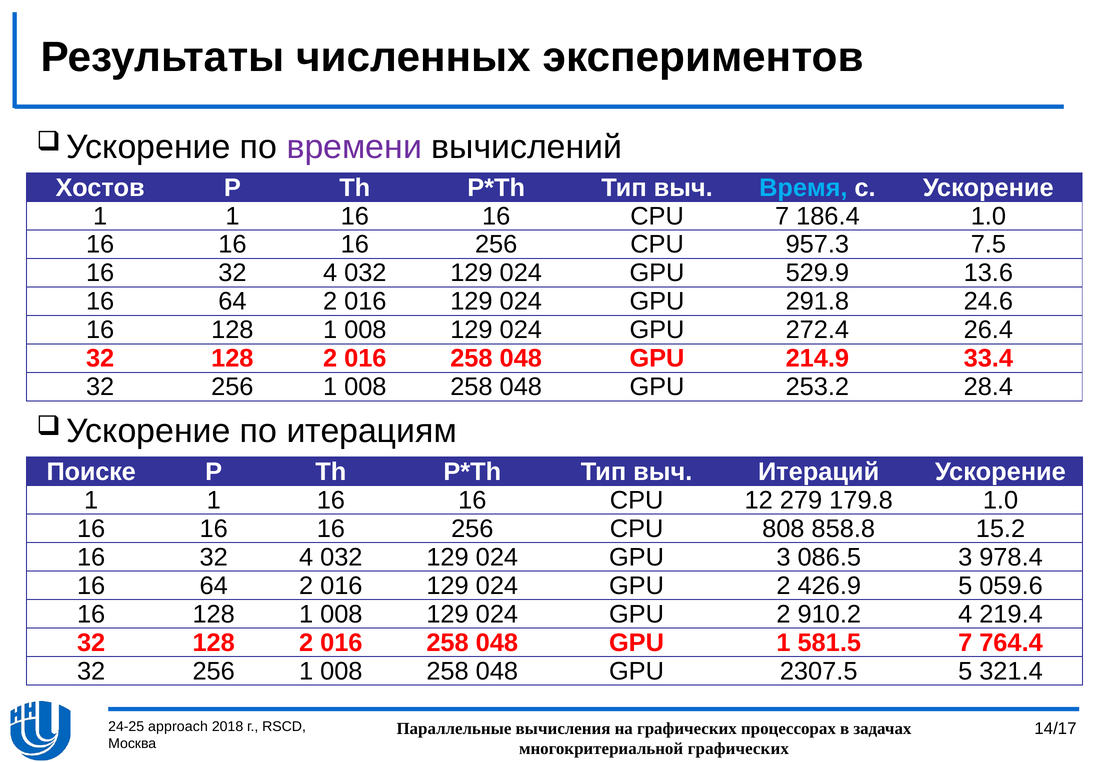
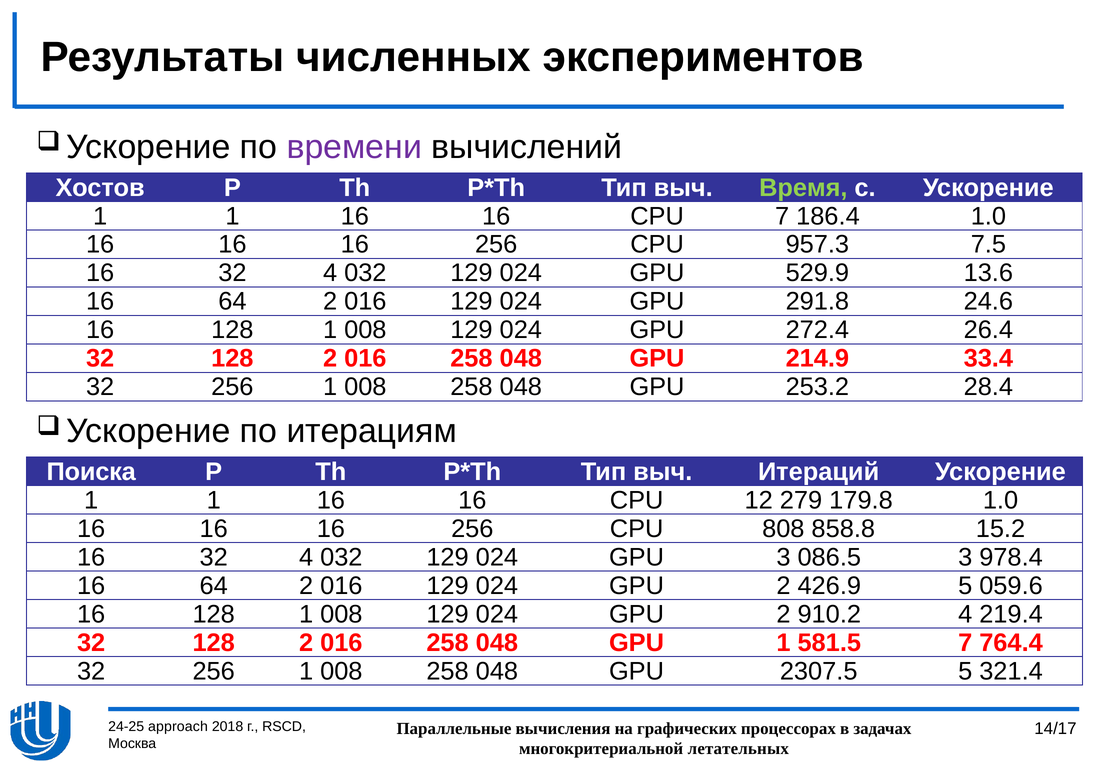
Время colour: light blue -> light green
Поиске: Поиске -> Поиска
многокритериальной графических: графических -> летательных
